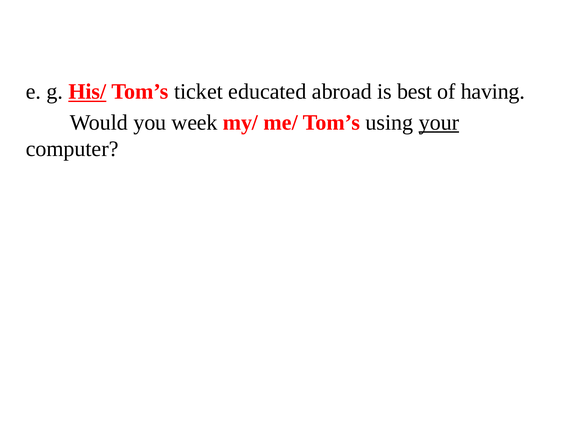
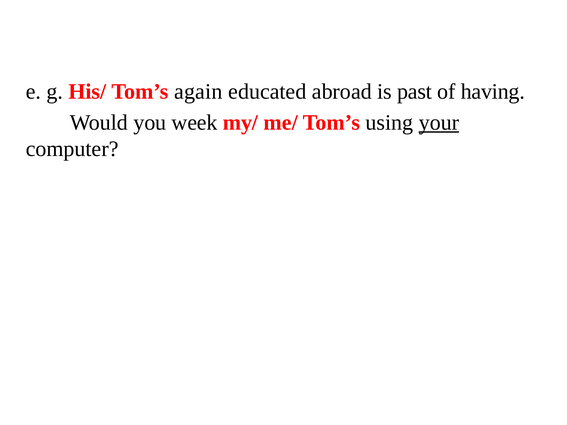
His/ underline: present -> none
ticket: ticket -> again
best: best -> past
